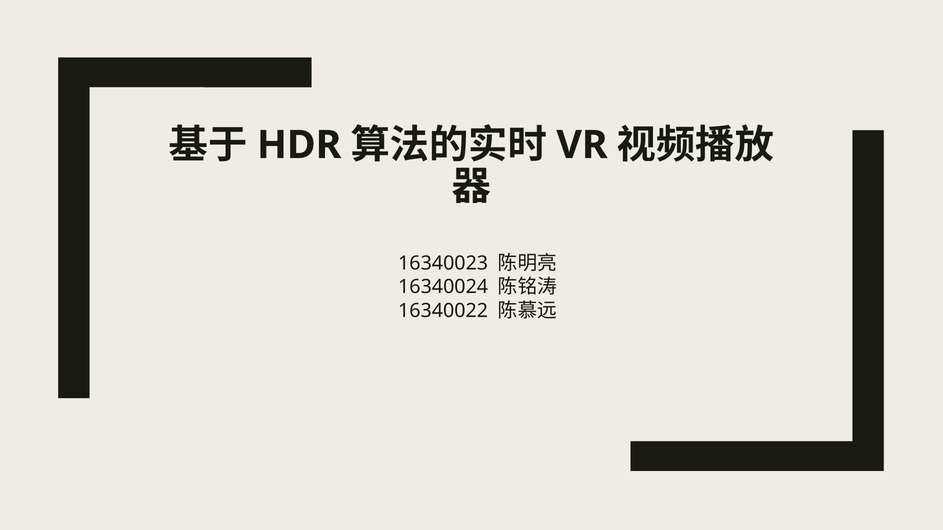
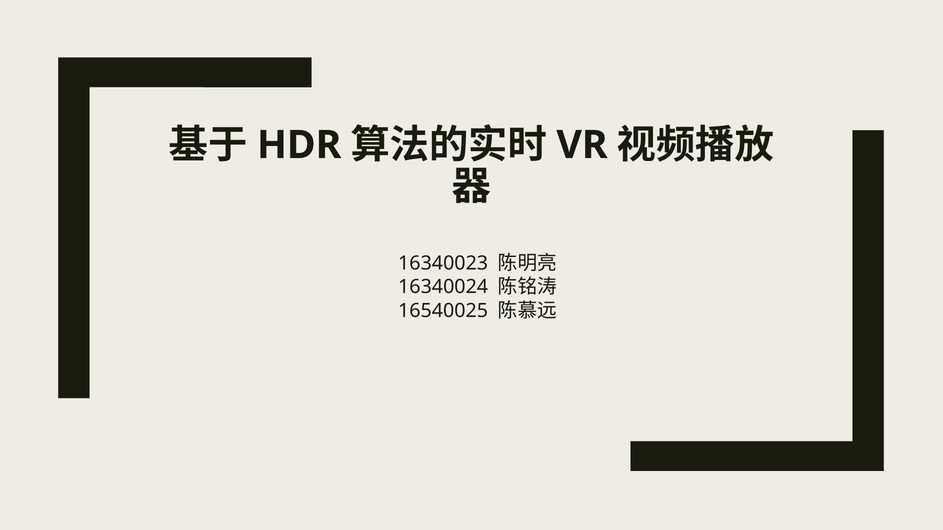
16340022: 16340022 -> 16540025
